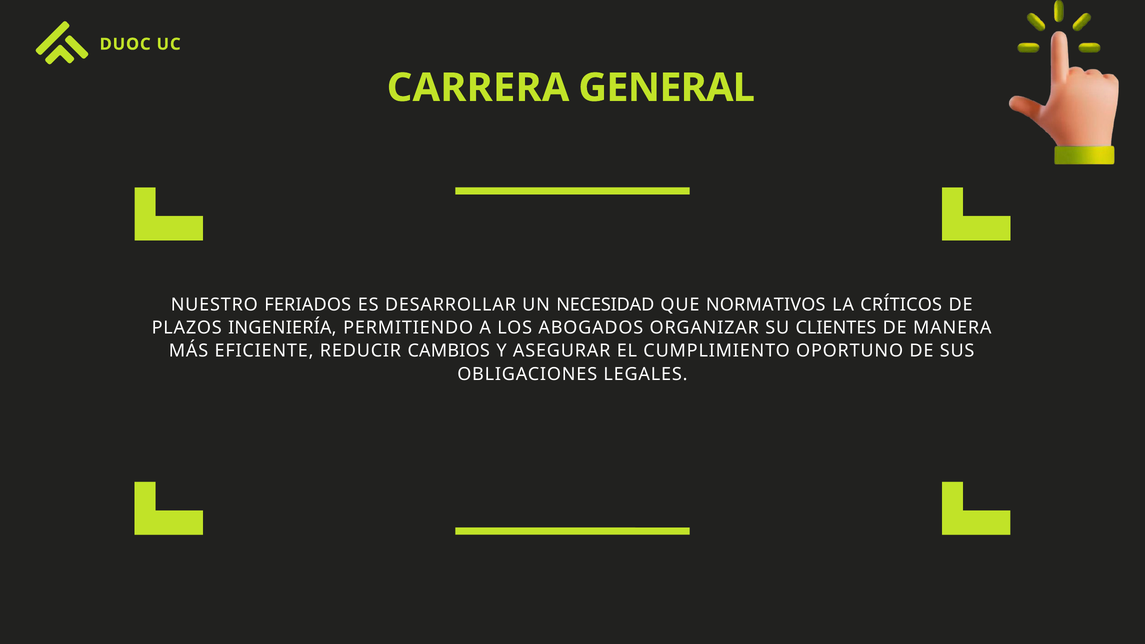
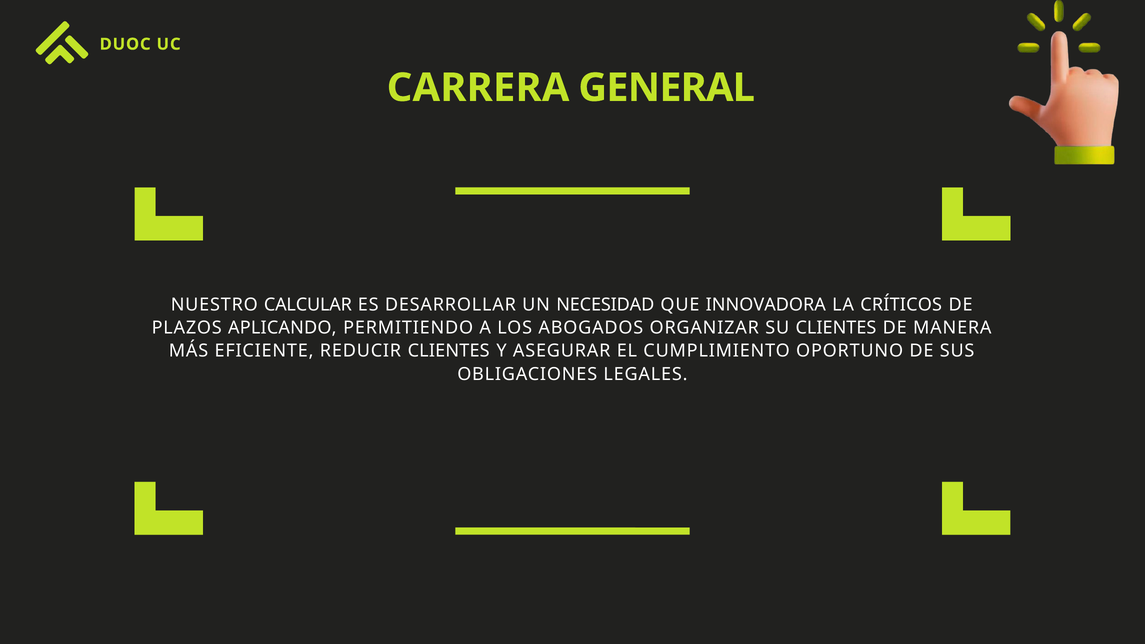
FERIADOS: FERIADOS -> CALCULAR
NORMATIVOS: NORMATIVOS -> INNOVADORA
INGENIERÍA: INGENIERÍA -> APLICANDO
REDUCIR CAMBIOS: CAMBIOS -> CLIENTES
